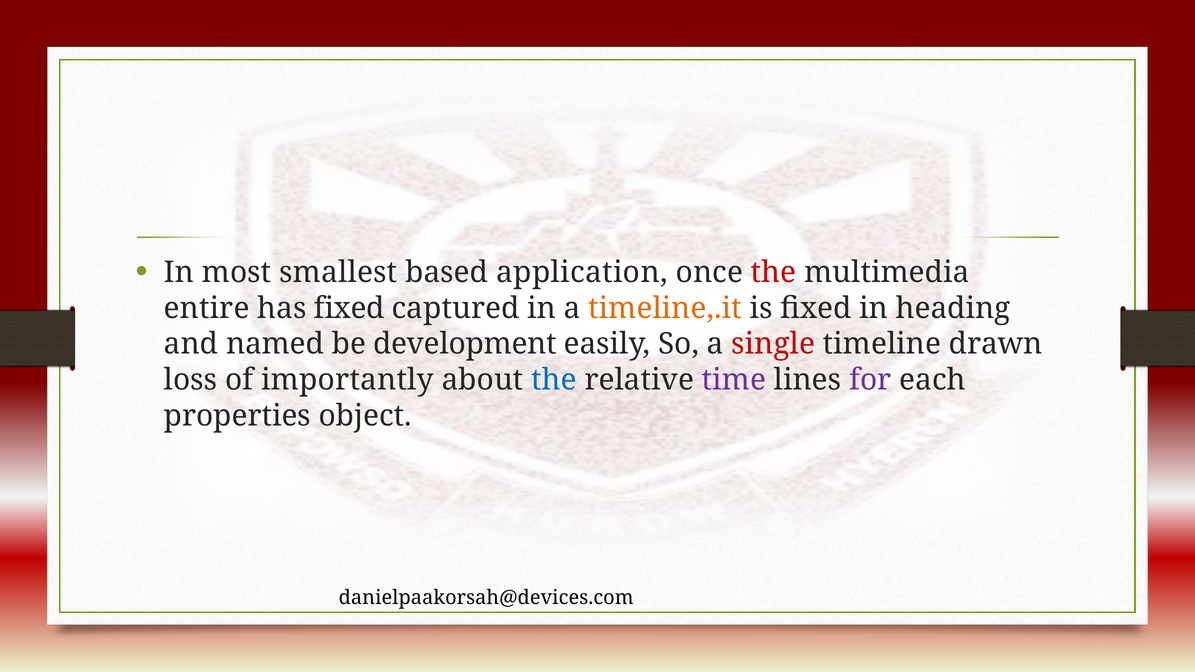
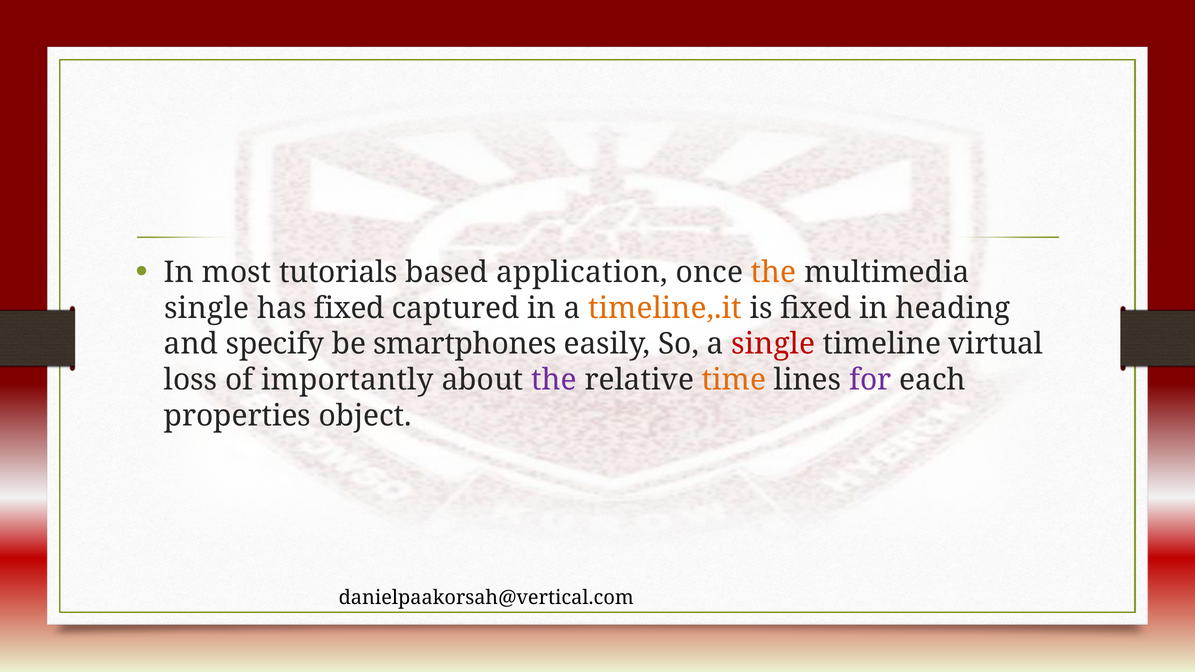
smallest: smallest -> tutorials
the at (774, 272) colour: red -> orange
entire at (207, 308): entire -> single
named: named -> specify
development: development -> smartphones
drawn: drawn -> virtual
the at (554, 380) colour: blue -> purple
time colour: purple -> orange
danielpaakorsah@devices.com: danielpaakorsah@devices.com -> danielpaakorsah@vertical.com
